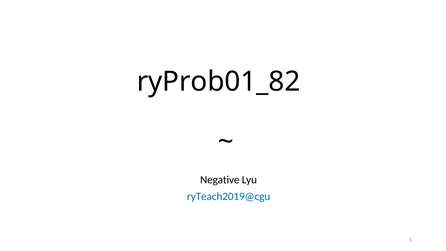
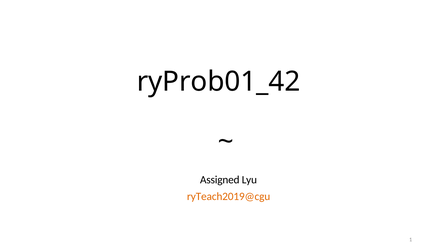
ryProb01_82: ryProb01_82 -> ryProb01_42
Negative: Negative -> Assigned
ryTeach2019@cgu colour: blue -> orange
